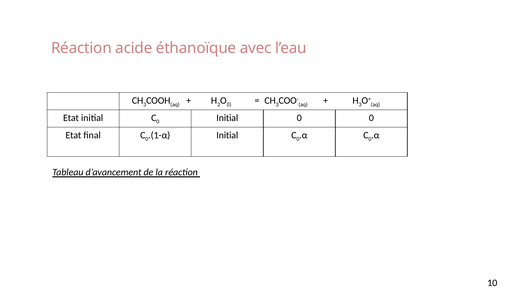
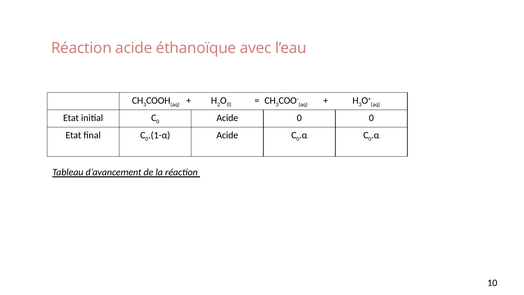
0 Initial: Initial -> Acide
Initial at (227, 135): Initial -> Acide
